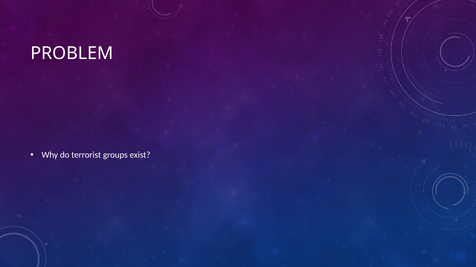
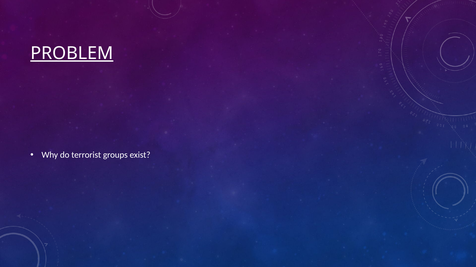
PROBLEM underline: none -> present
